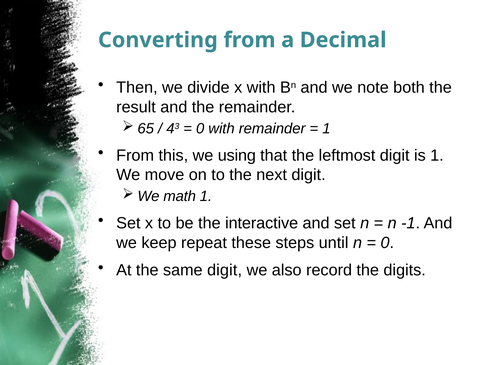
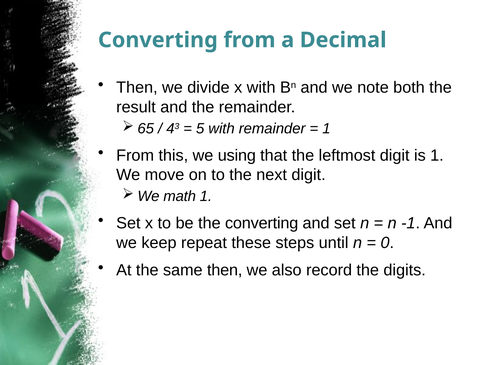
0 at (200, 128): 0 -> 5
the interactive: interactive -> converting
same digit: digit -> then
